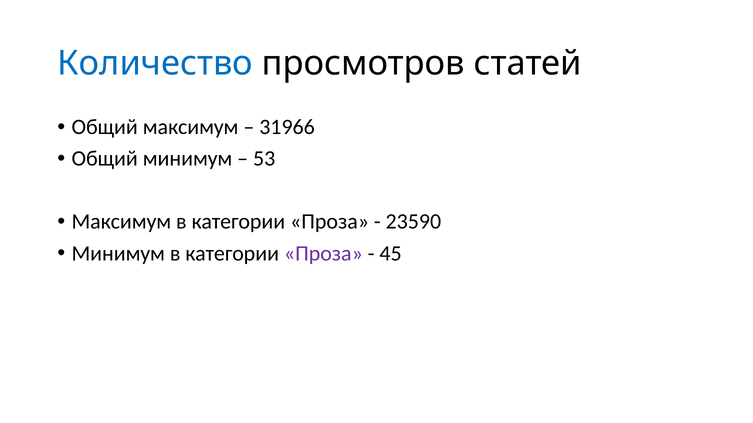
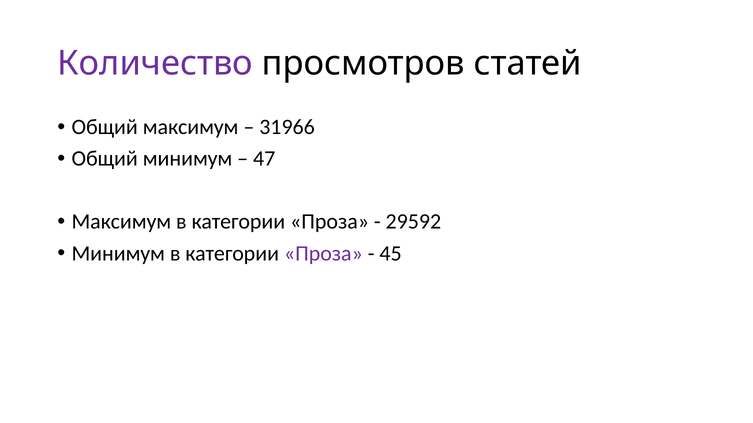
Количество colour: blue -> purple
53: 53 -> 47
23590: 23590 -> 29592
